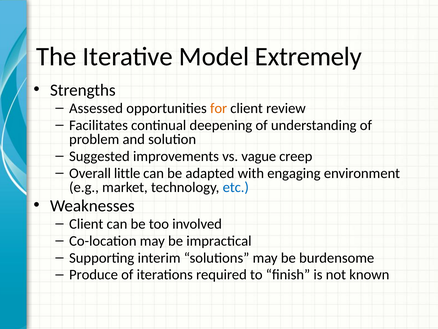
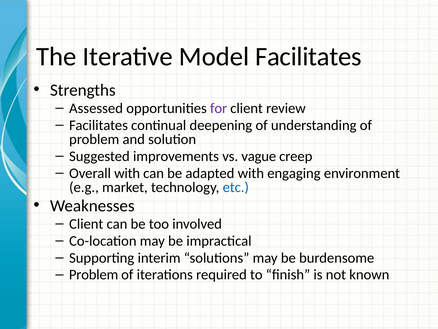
Model Extremely: Extremely -> Facilitates
for colour: orange -> purple
Overall little: little -> with
Produce at (94, 274): Produce -> Problem
